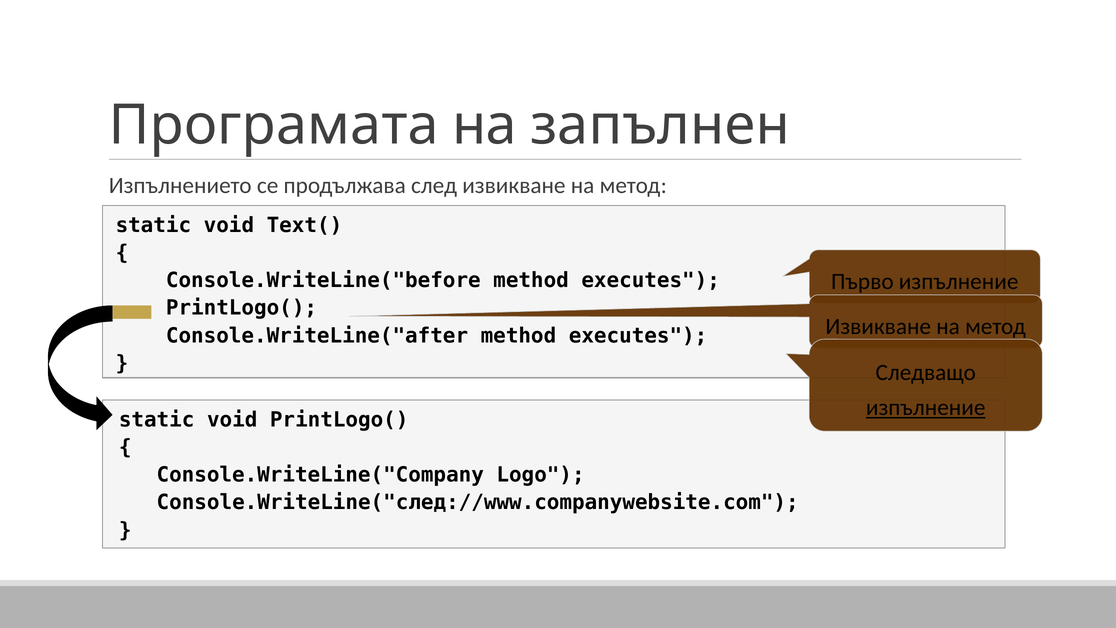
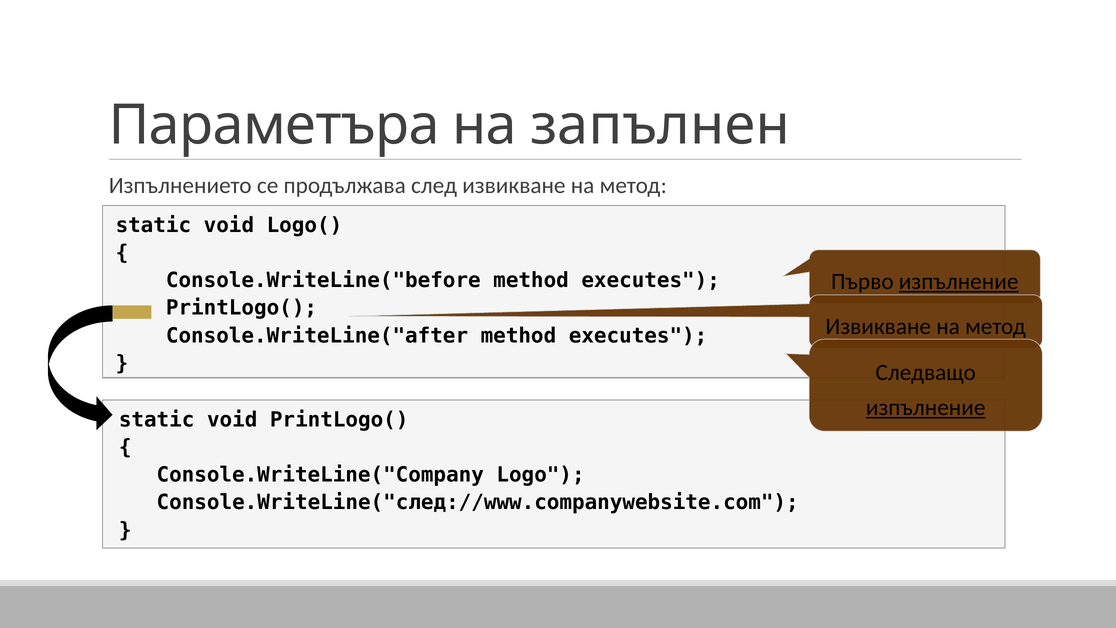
Програмата: Програмата -> Параметъра
Text(: Text( -> Logo(
изпълнение at (959, 281) underline: none -> present
